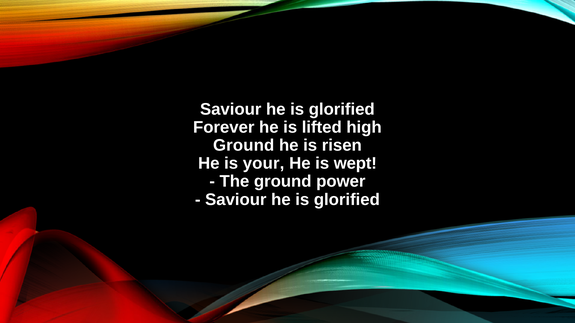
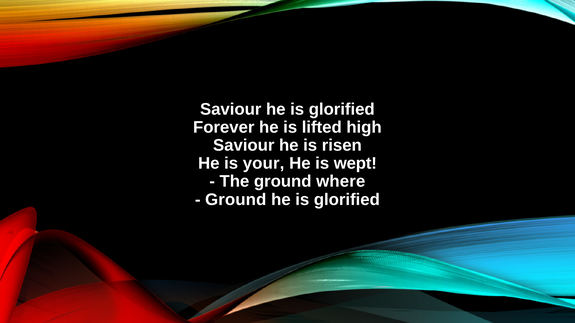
Ground at (244, 146): Ground -> Saviour
power: power -> where
Saviour at (236, 200): Saviour -> Ground
